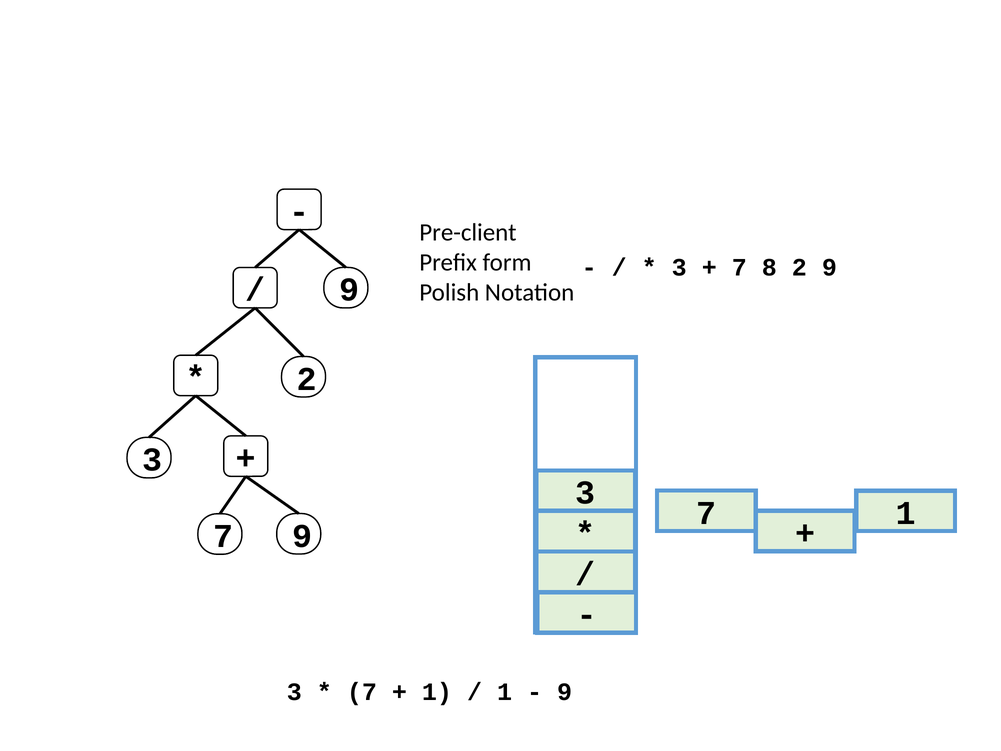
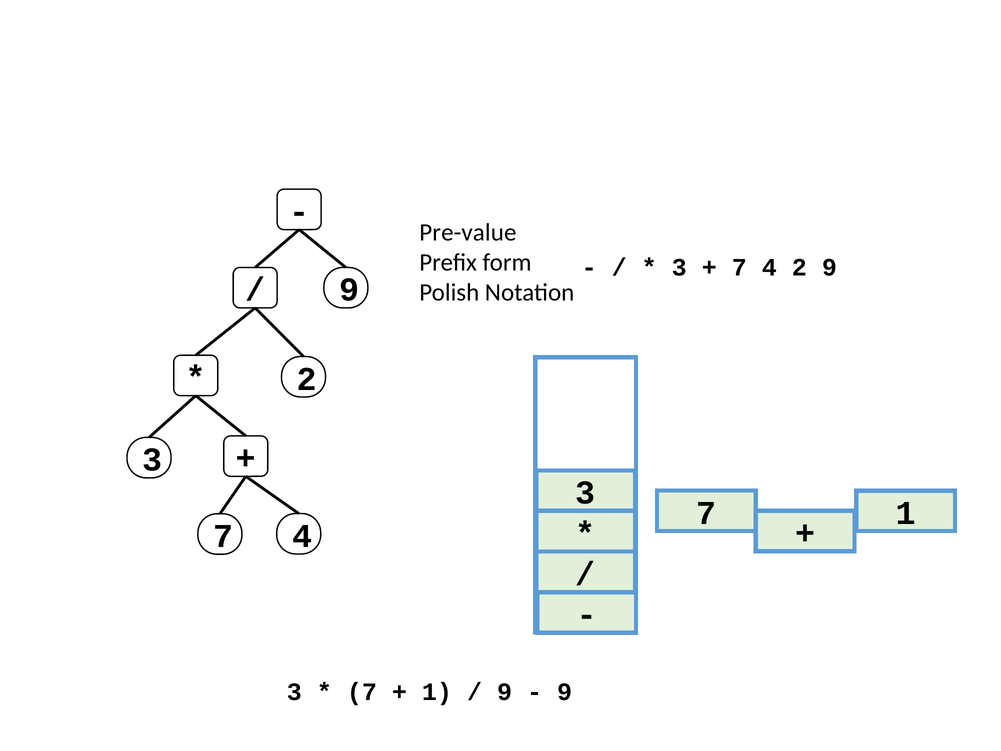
Pre-client: Pre-client -> Pre-value
8 at (769, 267): 8 -> 4
9 at (302, 536): 9 -> 4
1 at (505, 692): 1 -> 9
